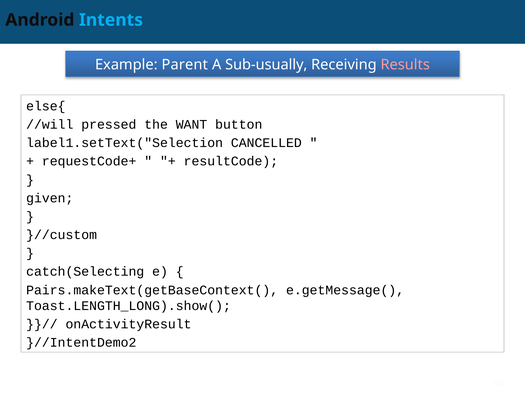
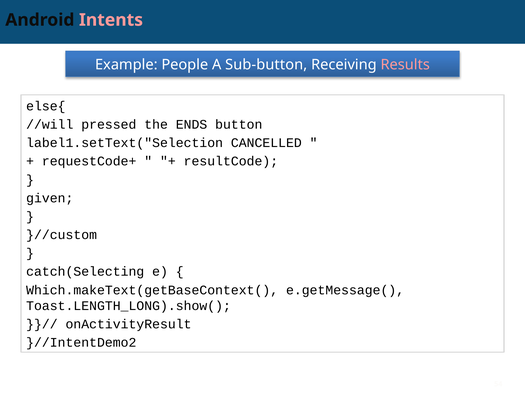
Intents colour: light blue -> pink
Parent: Parent -> People
Sub-usually: Sub-usually -> Sub-button
WANT: WANT -> ENDS
Pairs.makeText(getBaseContext(: Pairs.makeText(getBaseContext( -> Which.makeText(getBaseContext(
